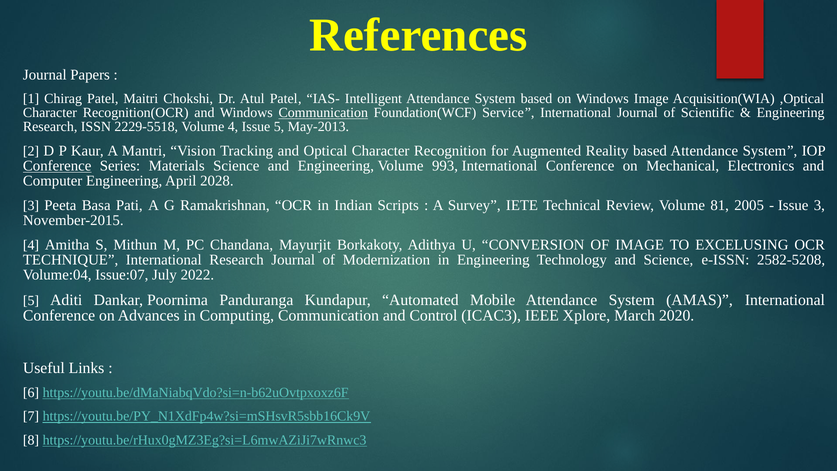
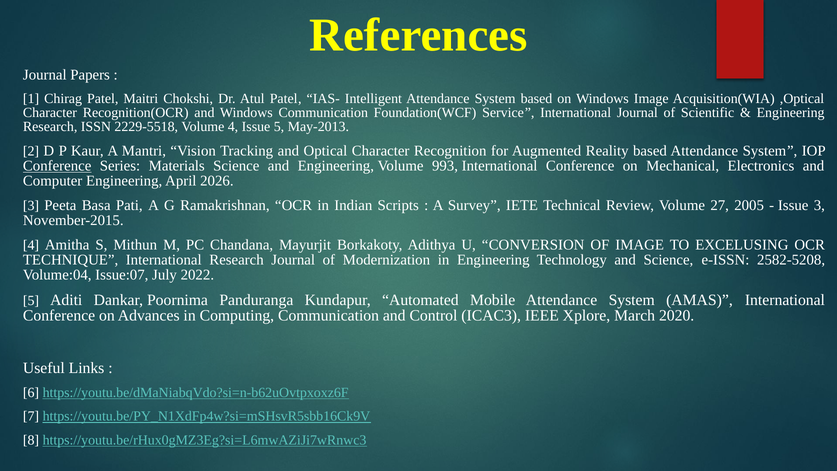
Communication at (323, 113) underline: present -> none
2028: 2028 -> 2026
81: 81 -> 27
